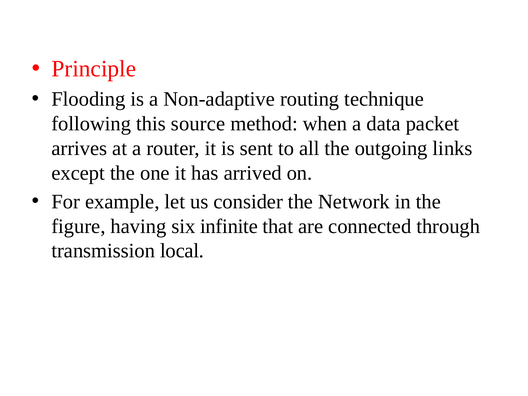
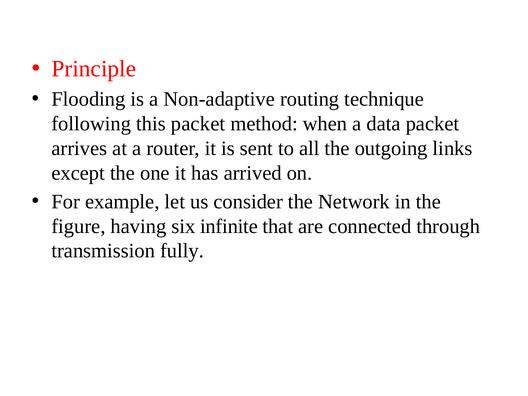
this source: source -> packet
local: local -> fully
